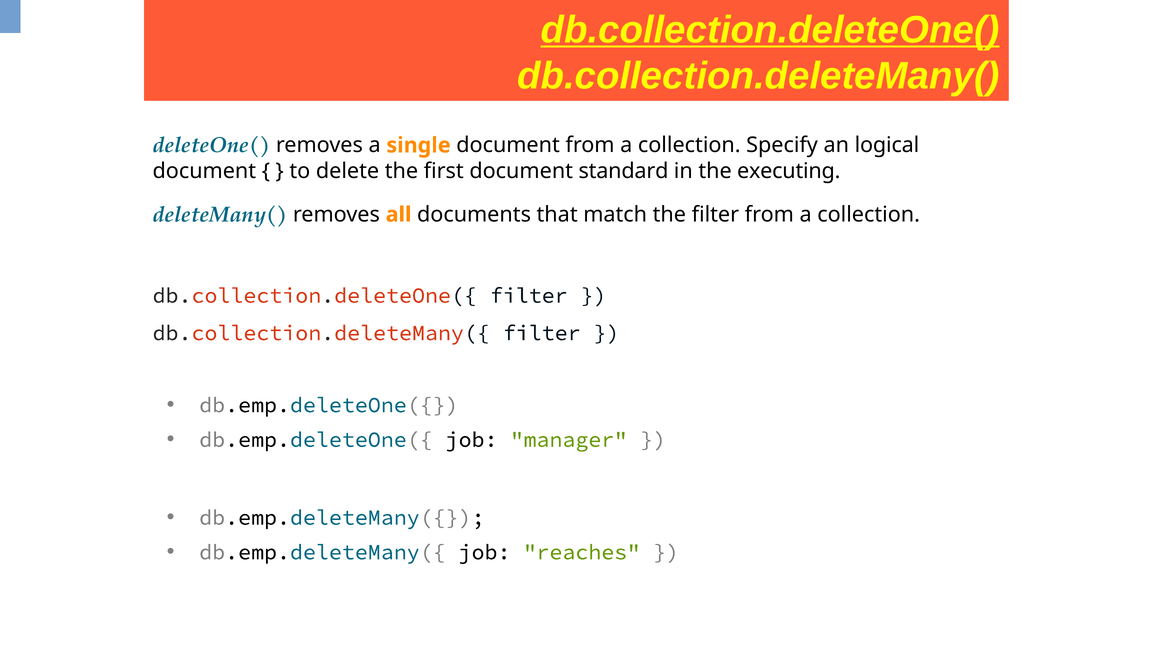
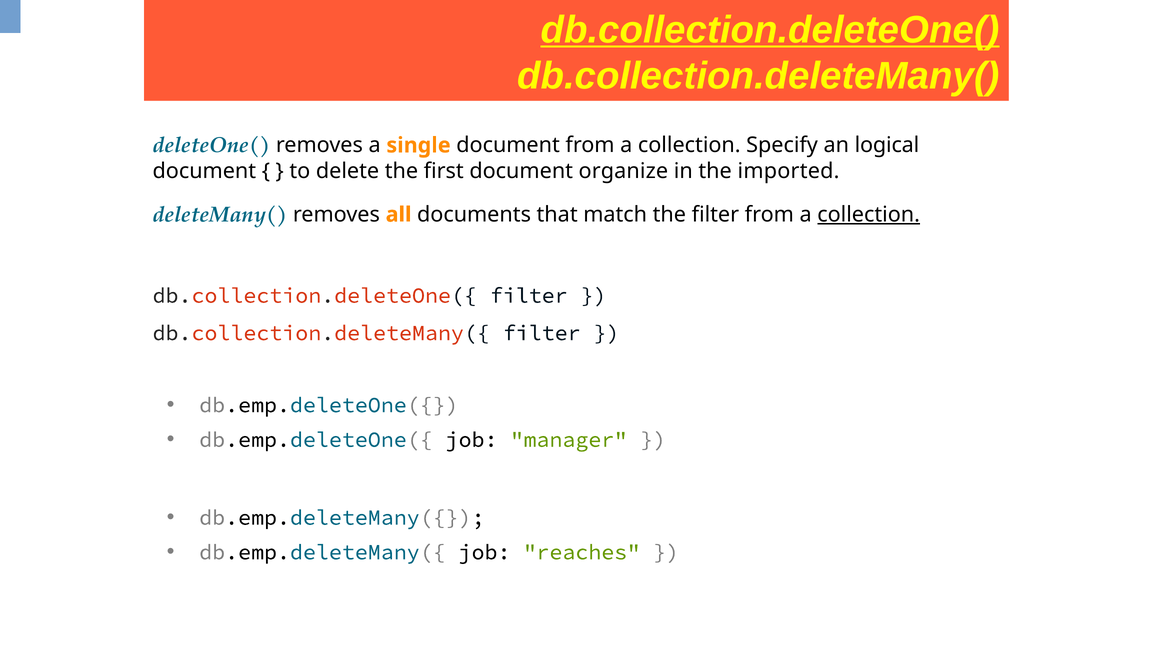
standard: standard -> organize
executing: executing -> imported
collection at (869, 214) underline: none -> present
